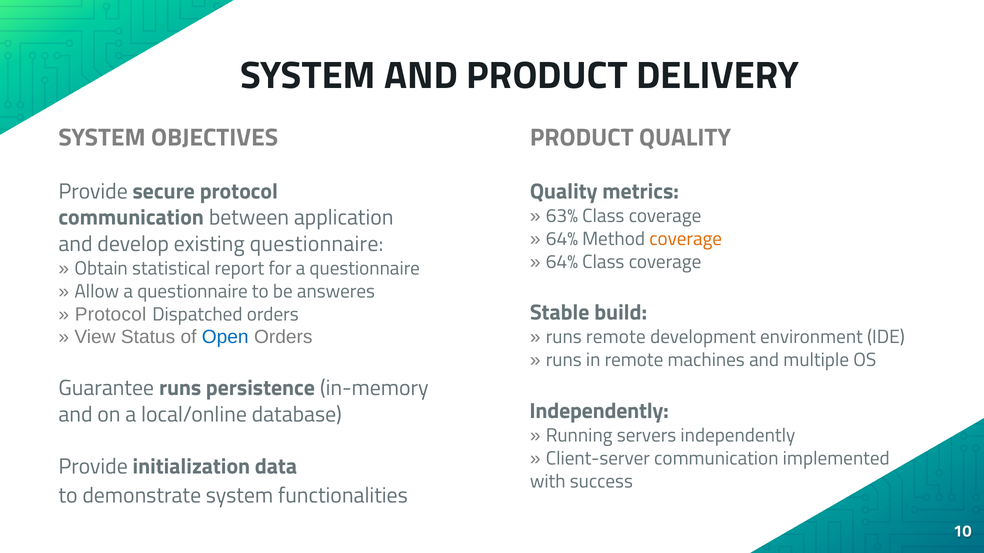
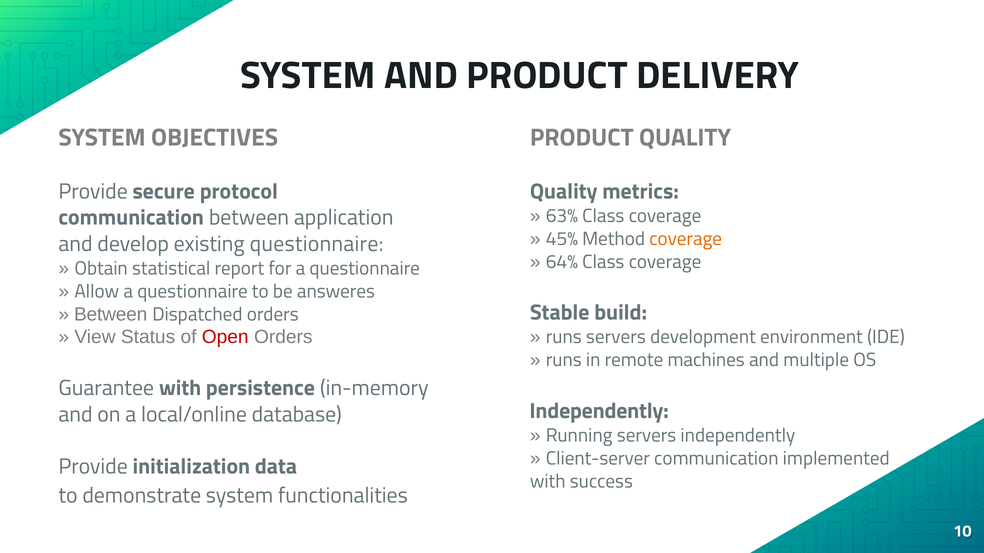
64% at (562, 239): 64% -> 45%
Protocol at (111, 314): Protocol -> Between
Open colour: blue -> red
runs remote: remote -> servers
Guarantee runs: runs -> with
